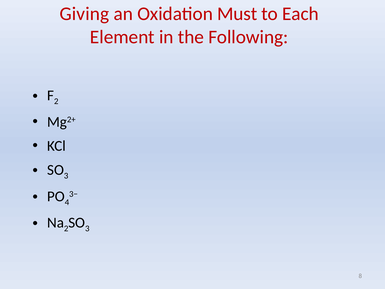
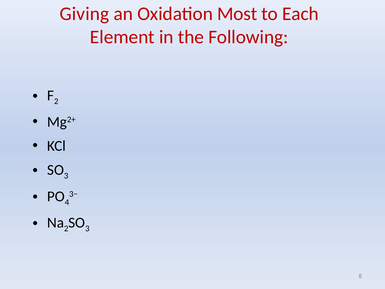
Must: Must -> Most
